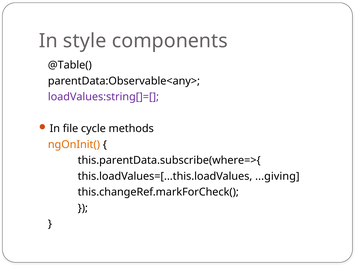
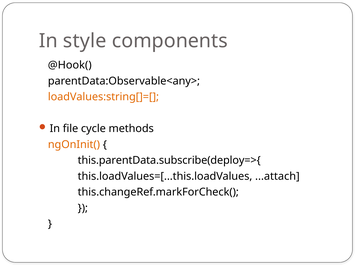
@Table(: @Table( -> @Hook(
loadValues:string[]=[ colour: purple -> orange
this.parentData.subscribe(where=>{: this.parentData.subscribe(where=>{ -> this.parentData.subscribe(deploy=>{
...giving: ...giving -> ...attach
